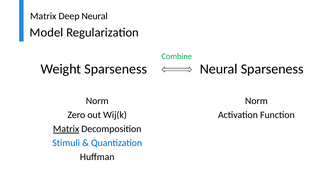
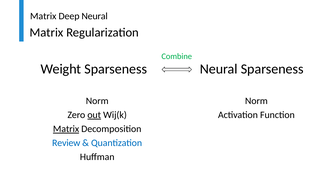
Model at (46, 32): Model -> Matrix
out underline: none -> present
Stimuli: Stimuli -> Review
